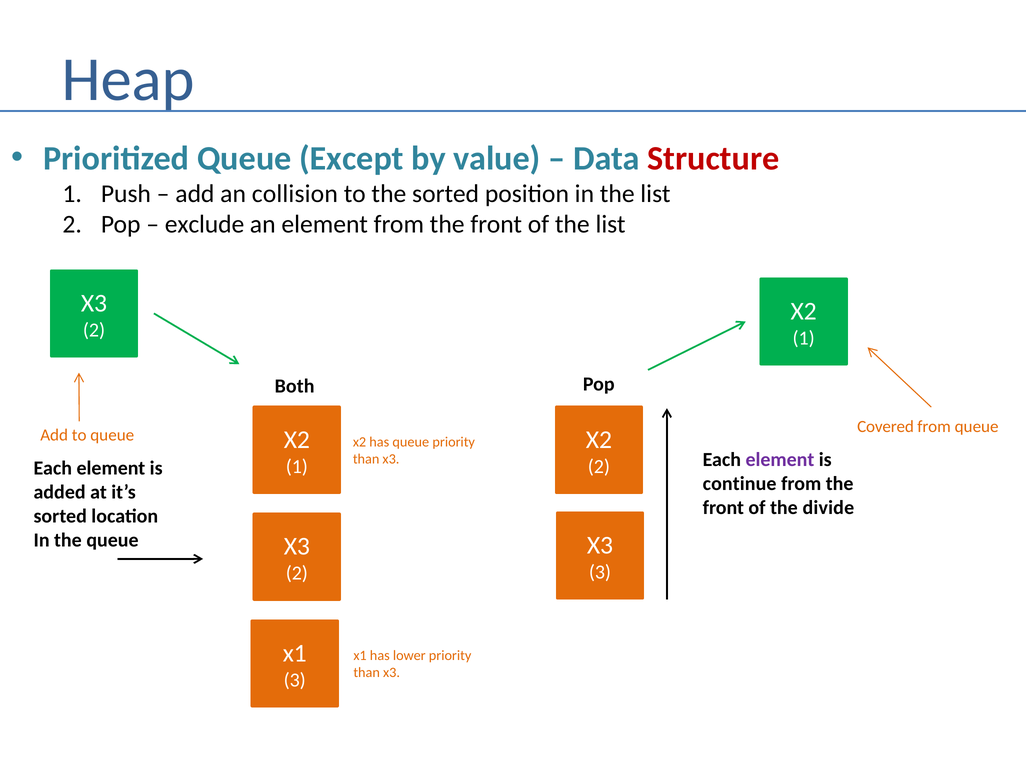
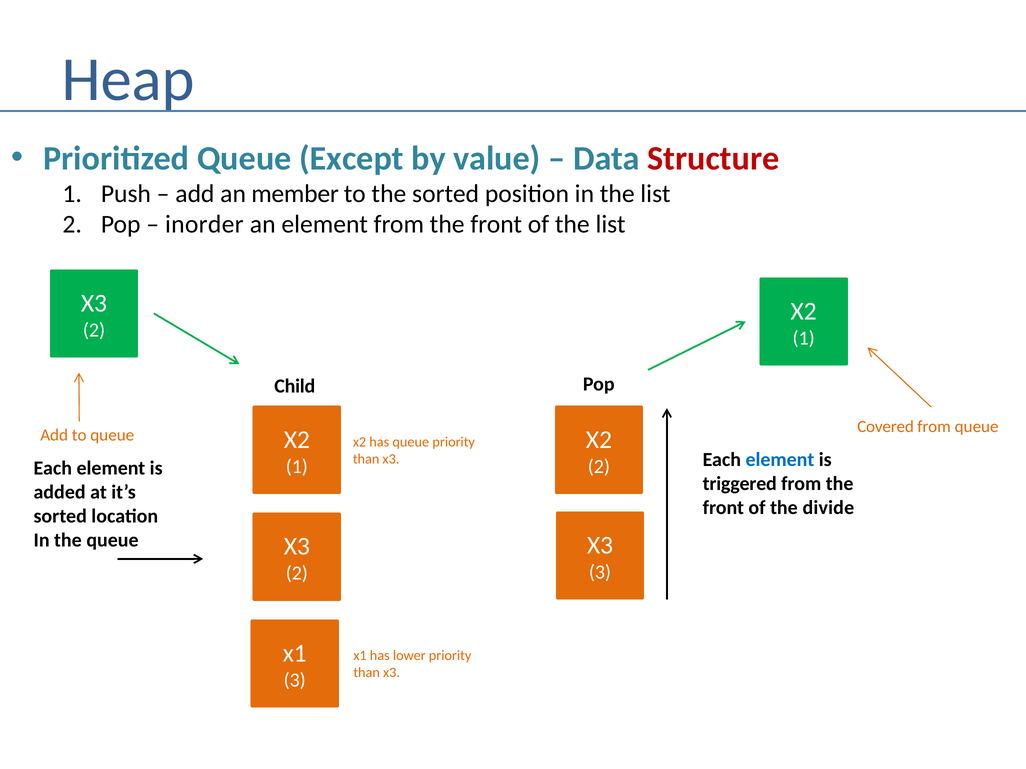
collision: collision -> member
exclude: exclude -> inorder
Both: Both -> Child
element at (780, 460) colour: purple -> blue
continue: continue -> triggered
